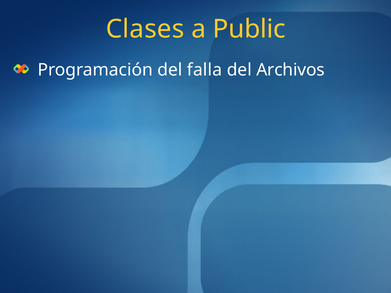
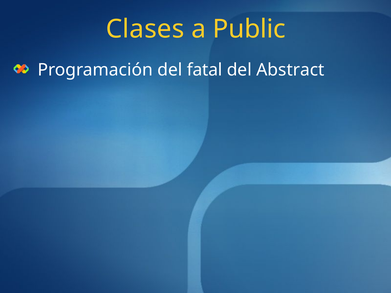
falla: falla -> fatal
Archivos: Archivos -> Abstract
